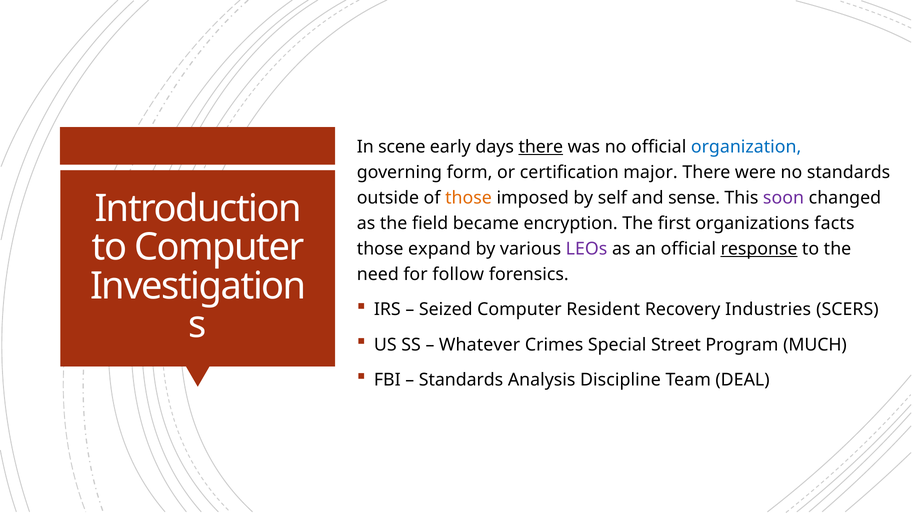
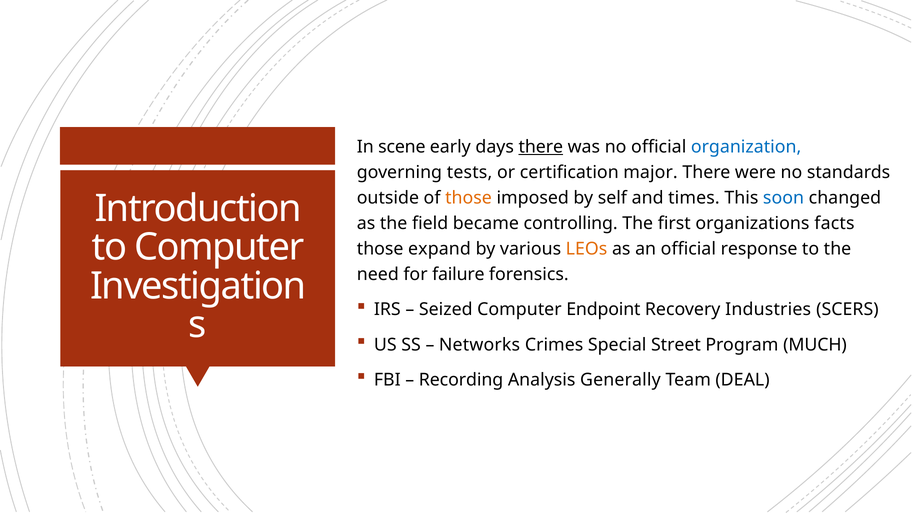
form: form -> tests
sense: sense -> times
soon colour: purple -> blue
encryption: encryption -> controlling
LEOs colour: purple -> orange
response underline: present -> none
follow: follow -> failure
Resident: Resident -> Endpoint
Whatever: Whatever -> Networks
Standards at (461, 380): Standards -> Recording
Discipline: Discipline -> Generally
